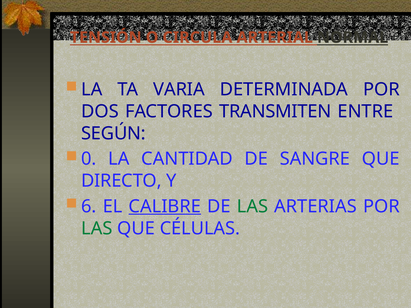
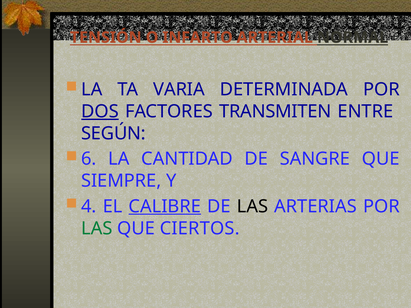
CIRCULA: CIRCULA -> INFARTO
DOS underline: none -> present
0: 0 -> 6
DIRECTO: DIRECTO -> SIEMPRE
6: 6 -> 4
LAS at (252, 207) colour: green -> black
CÉLULAS: CÉLULAS -> CIERTOS
